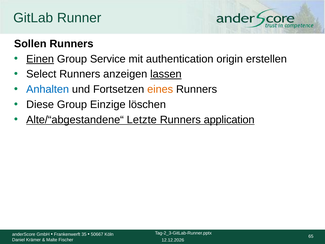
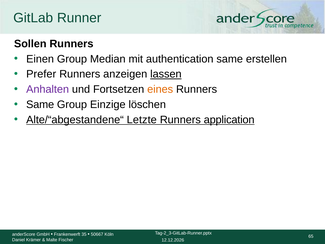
Einen underline: present -> none
Service: Service -> Median
authentication origin: origin -> same
Select: Select -> Prefer
Anhalten colour: blue -> purple
Diese at (40, 104): Diese -> Same
